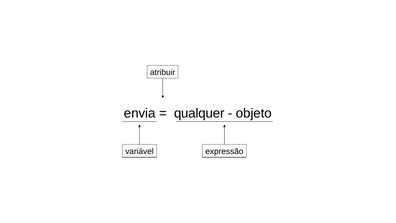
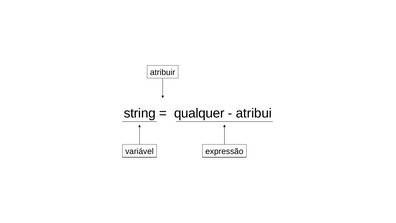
envia: envia -> string
objeto: objeto -> atribui
